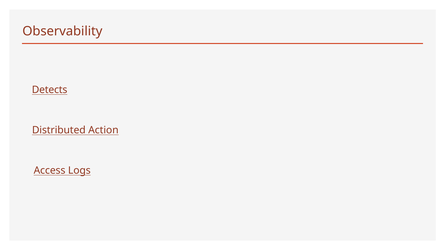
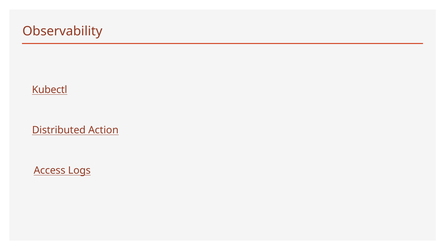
Detects: Detects -> Kubectl
